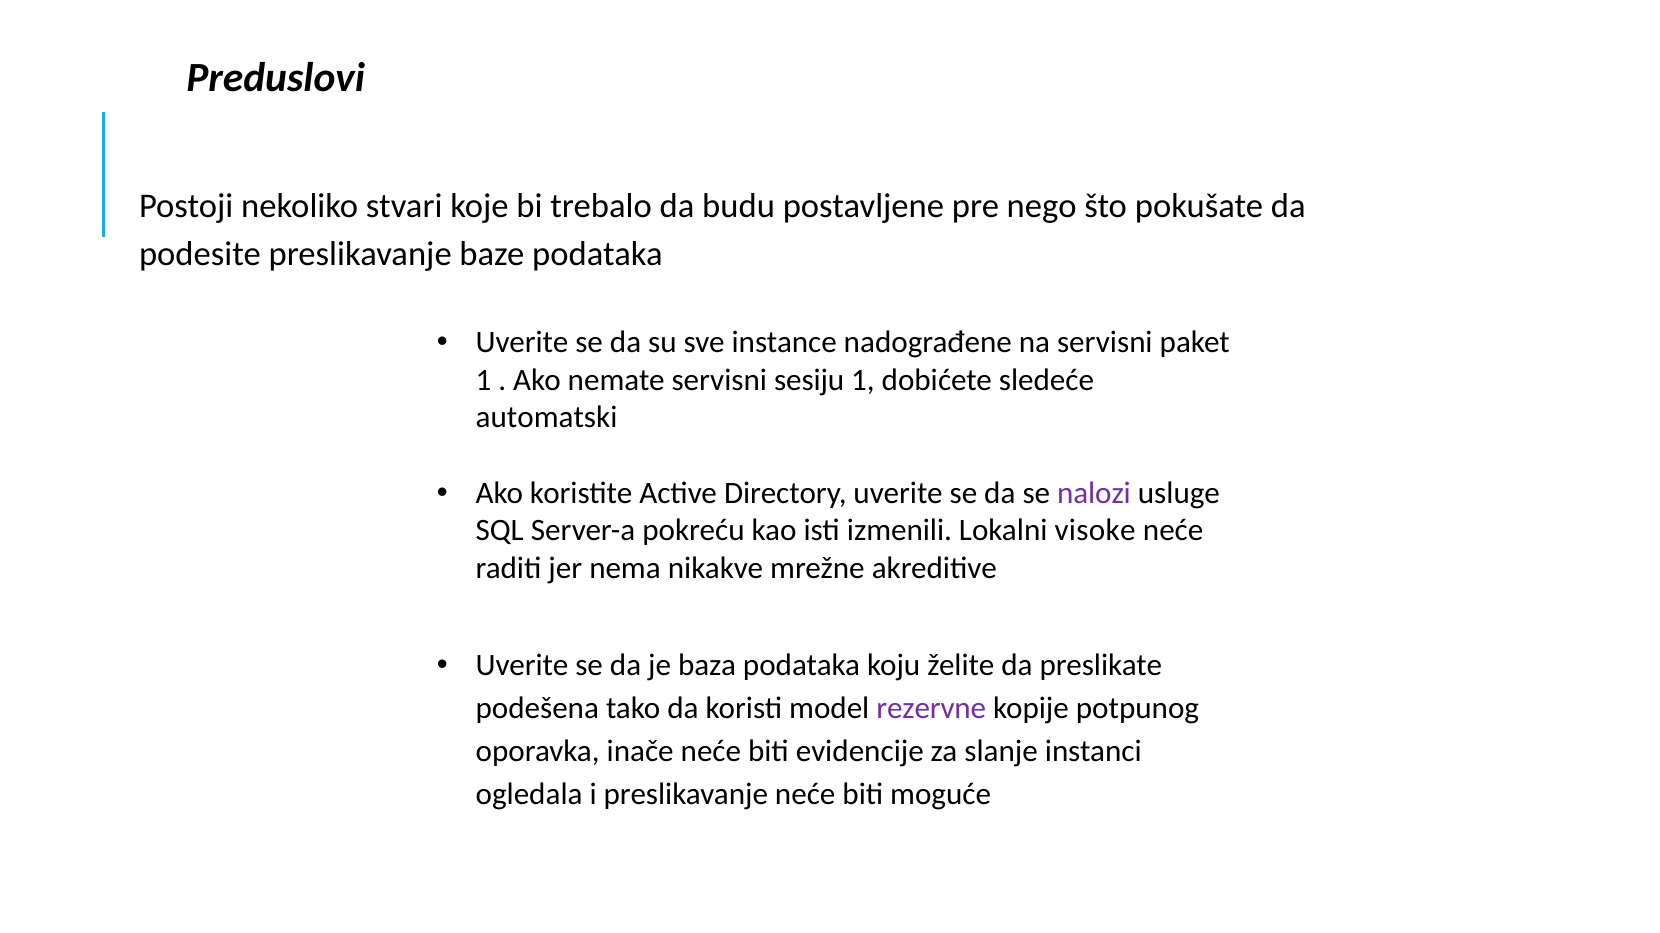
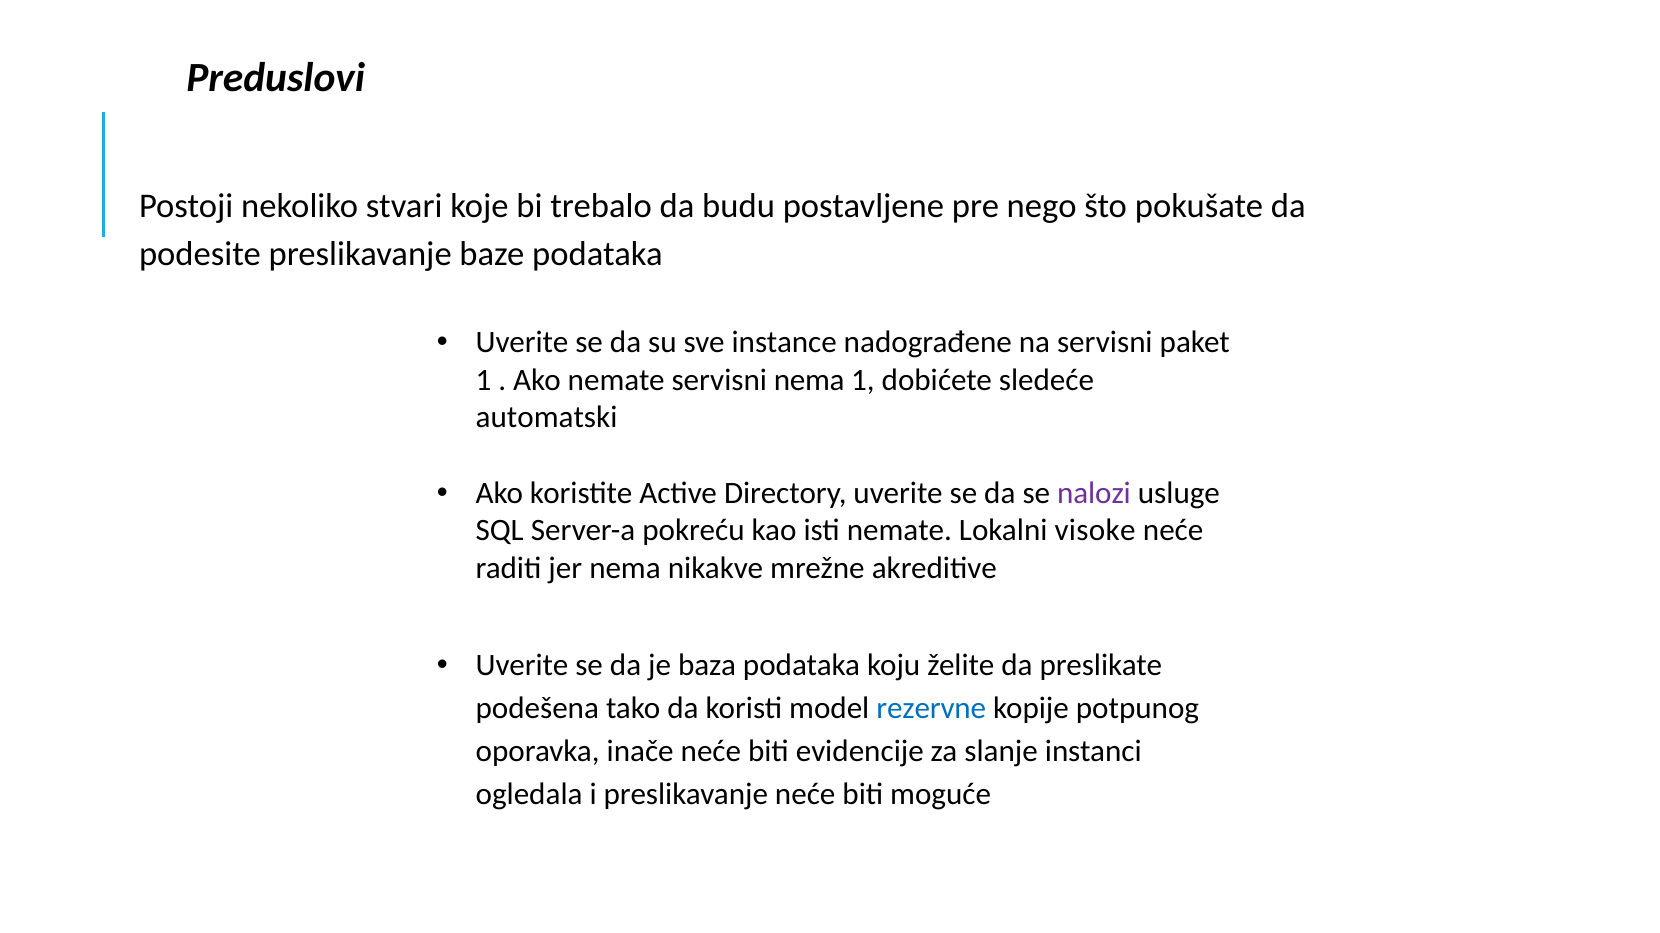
servisni sesiju: sesiju -> nema
isti izmenili: izmenili -> nemate
rezervne colour: purple -> blue
